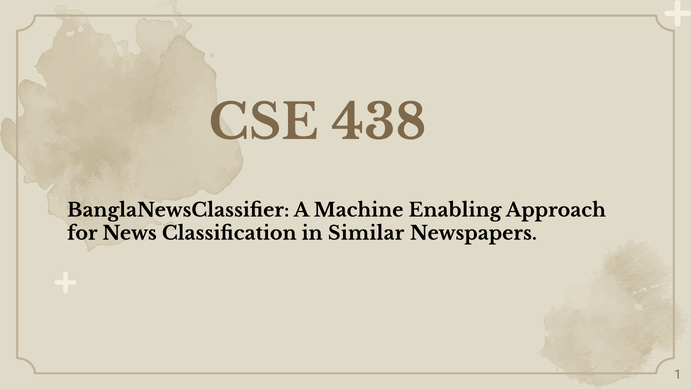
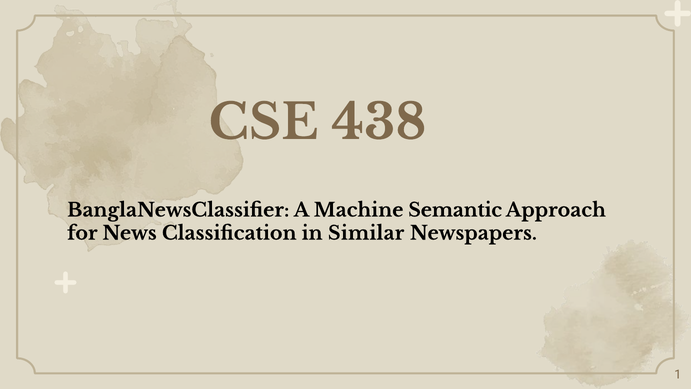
Enabling: Enabling -> Semantic
